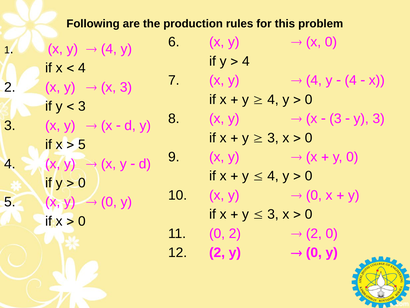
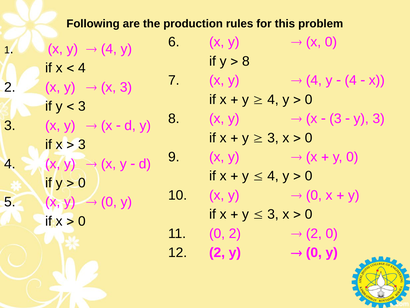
4 at (246, 61): 4 -> 8
5 at (82, 144): 5 -> 3
